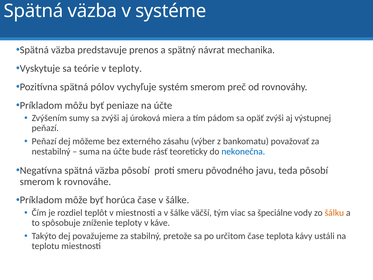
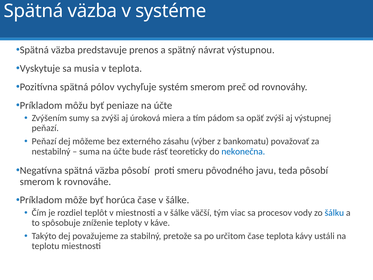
mechanika: mechanika -> výstupnou
teórie: teórie -> musia
v teploty: teploty -> teplota
špeciálne: špeciálne -> procesov
šálku colour: orange -> blue
